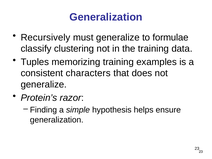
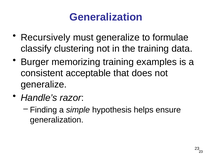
Tuples: Tuples -> Burger
characters: characters -> acceptable
Protein’s: Protein’s -> Handle’s
